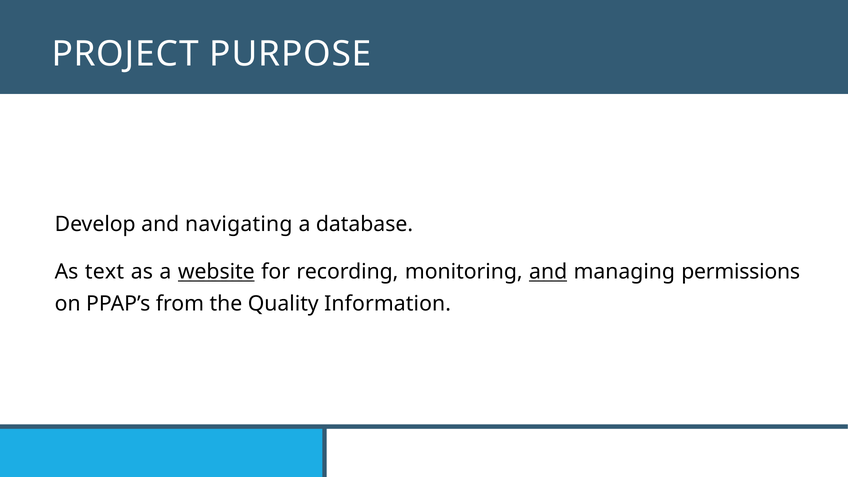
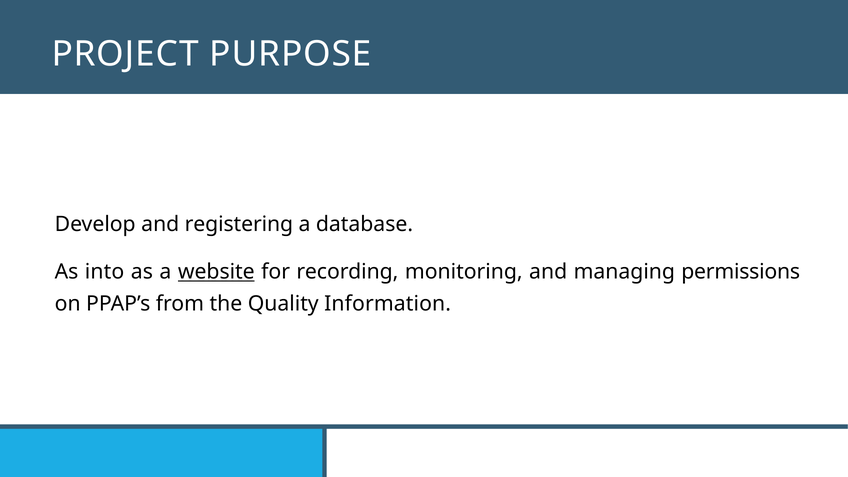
navigating: navigating -> registering
text: text -> into
and at (548, 272) underline: present -> none
